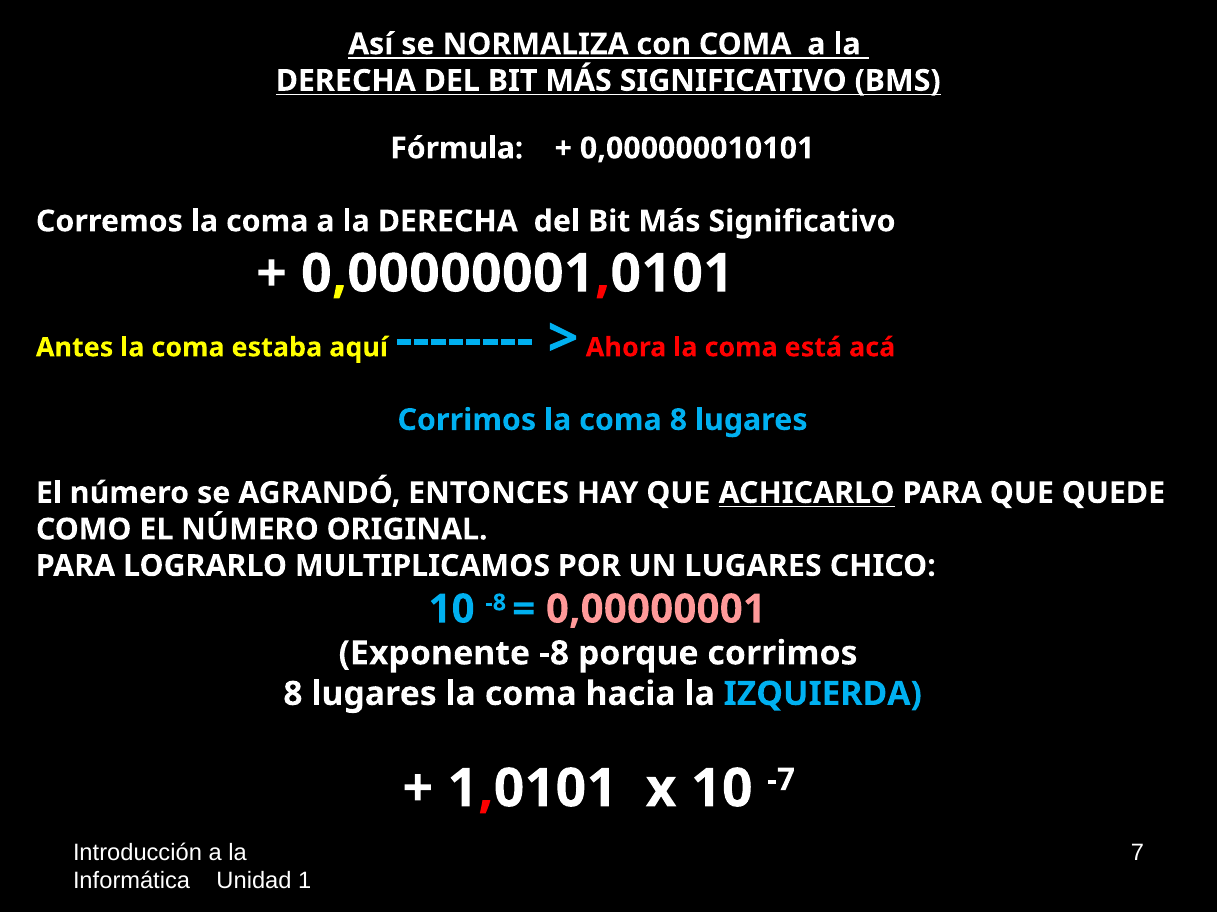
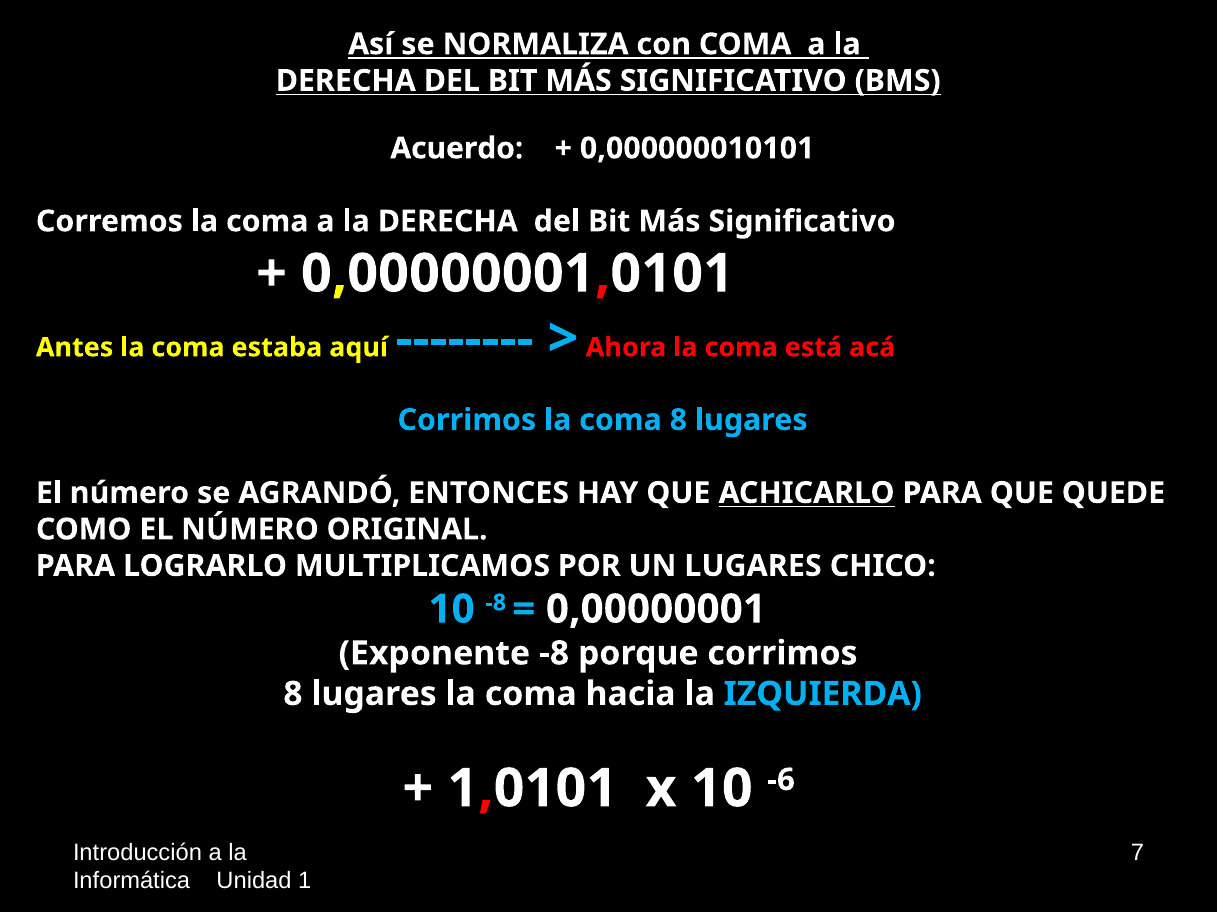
Fórmula: Fórmula -> Acuerdo
0,00000001 colour: pink -> white
-7: -7 -> -6
